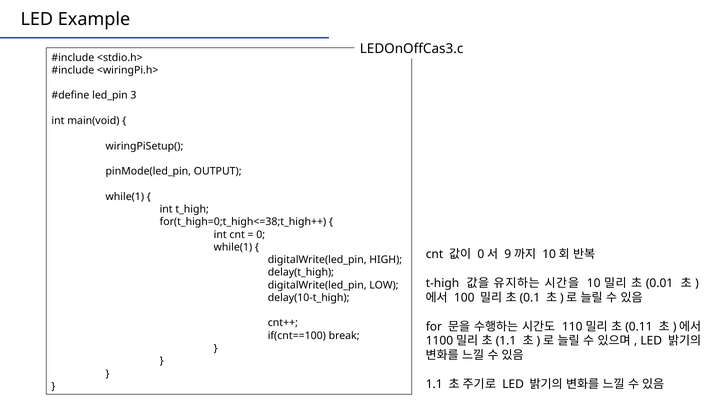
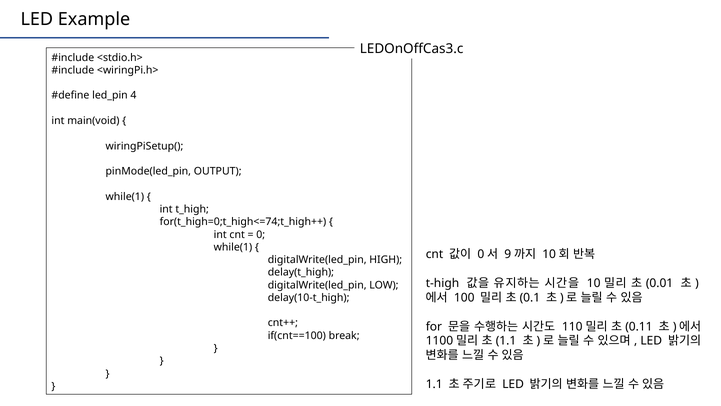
3: 3 -> 4
for(t_high=0;t_high<=38;t_high++: for(t_high=0;t_high<=38;t_high++ -> for(t_high=0;t_high<=74;t_high++
